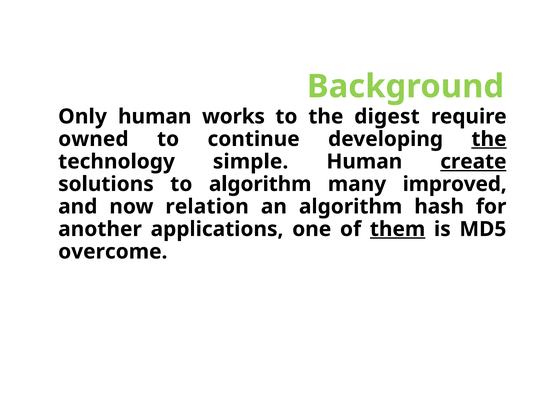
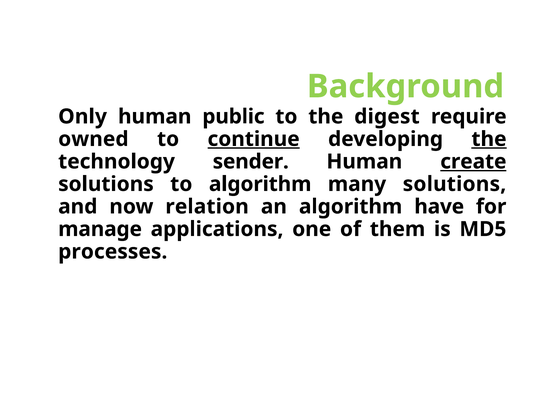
works: works -> public
continue underline: none -> present
simple: simple -> sender
many improved: improved -> solutions
hash: hash -> have
another: another -> manage
them underline: present -> none
overcome: overcome -> processes
